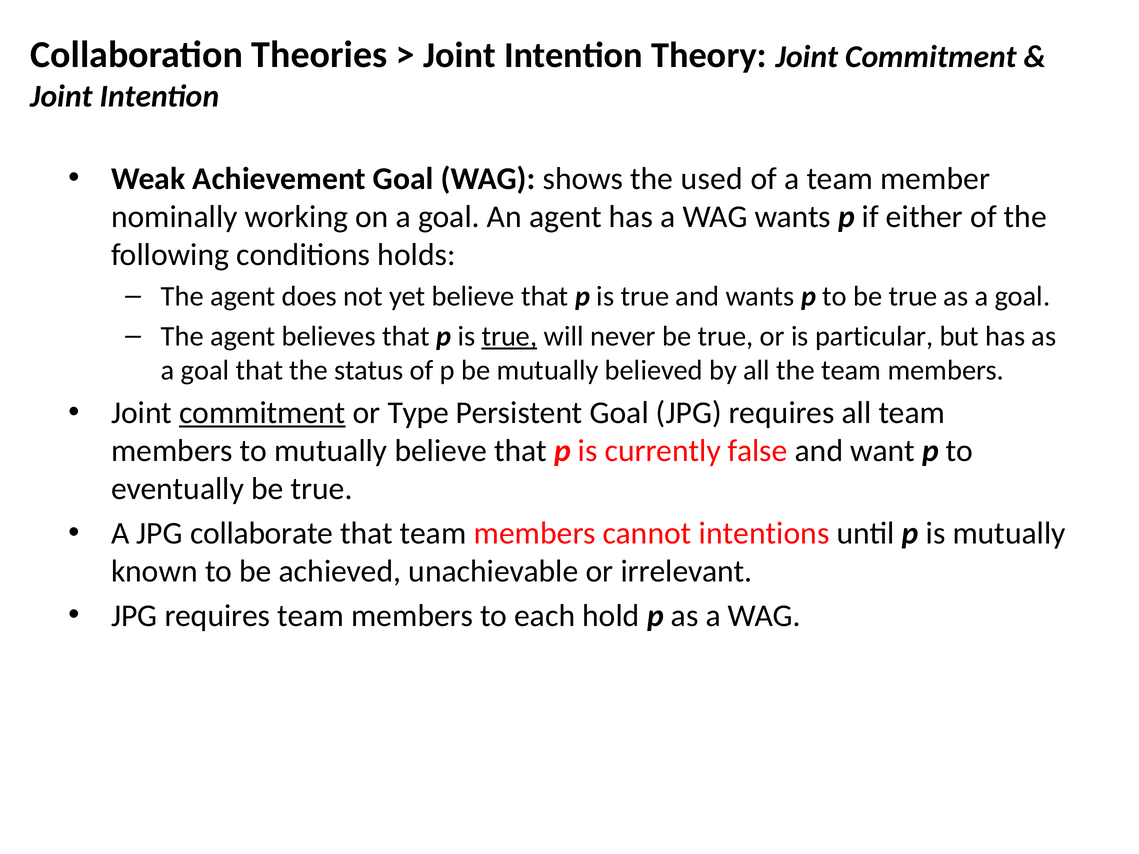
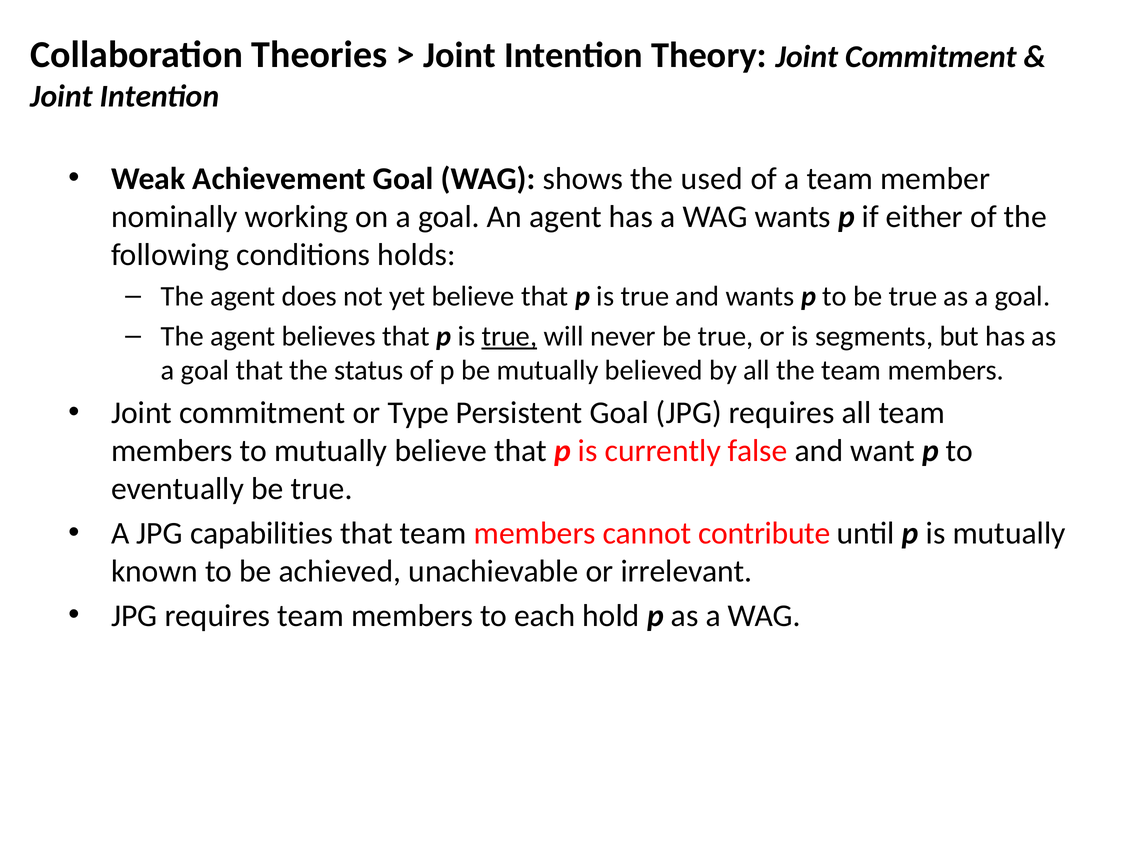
particular: particular -> segments
commitment at (262, 413) underline: present -> none
collaborate: collaborate -> capabilities
intentions: intentions -> contribute
